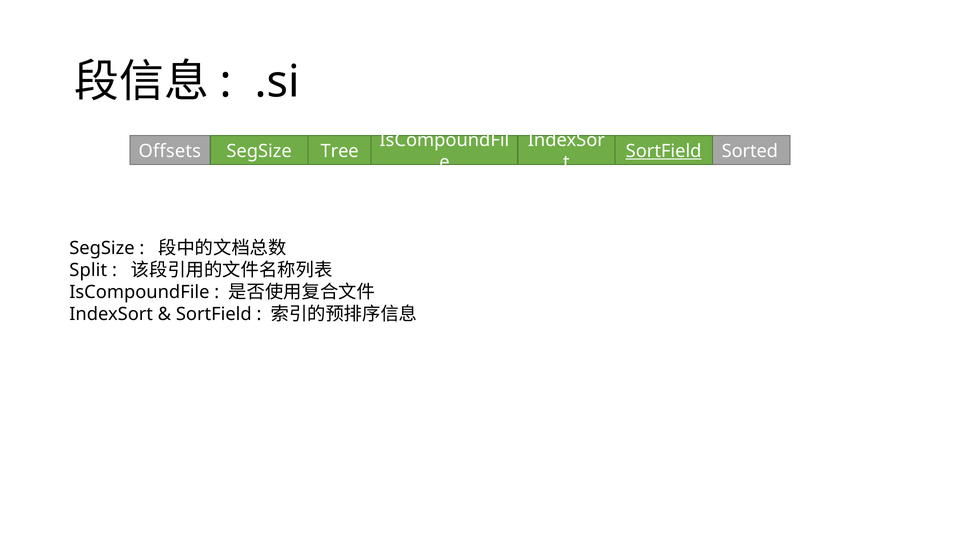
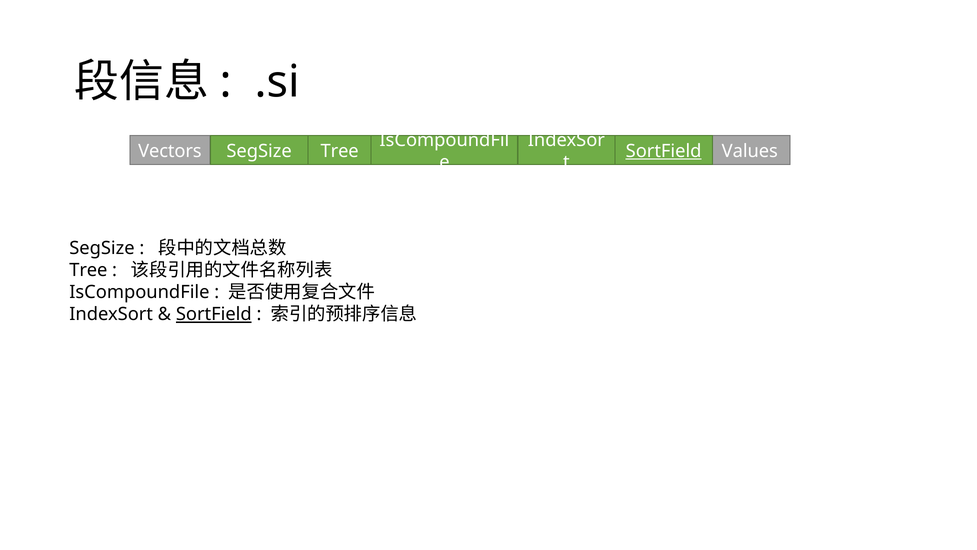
Offsets: Offsets -> Vectors
Sorted: Sorted -> Values
Split at (88, 270): Split -> Tree
SortField at (214, 314) underline: none -> present
